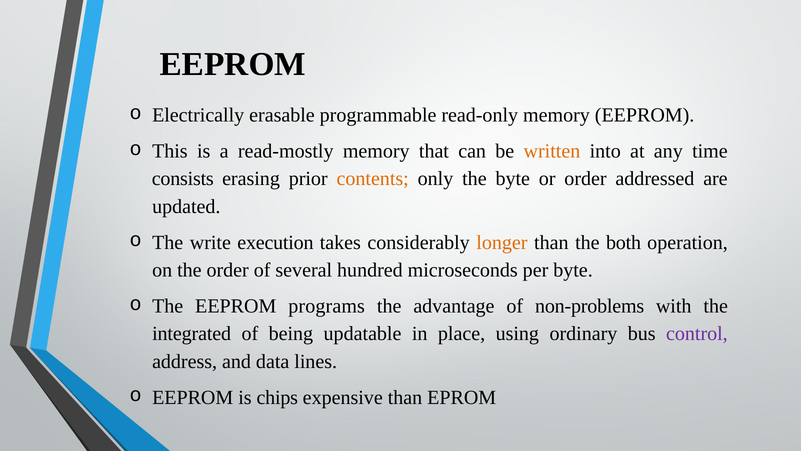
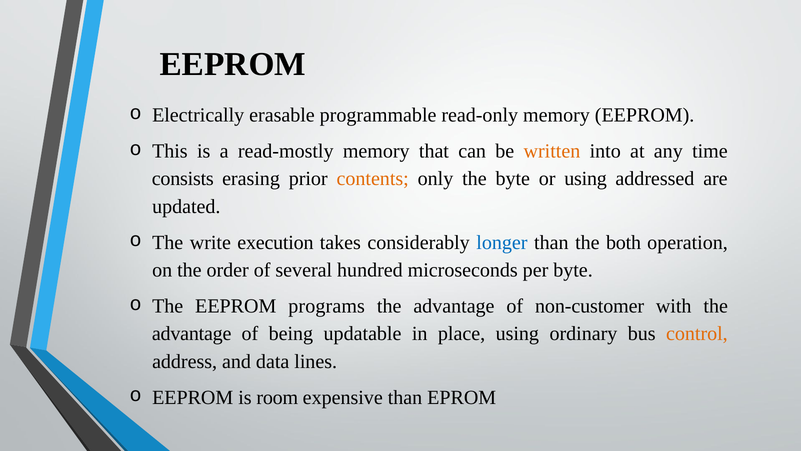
or order: order -> using
longer colour: orange -> blue
non-problems: non-problems -> non-customer
integrated at (192, 333): integrated -> advantage
control colour: purple -> orange
chips: chips -> room
